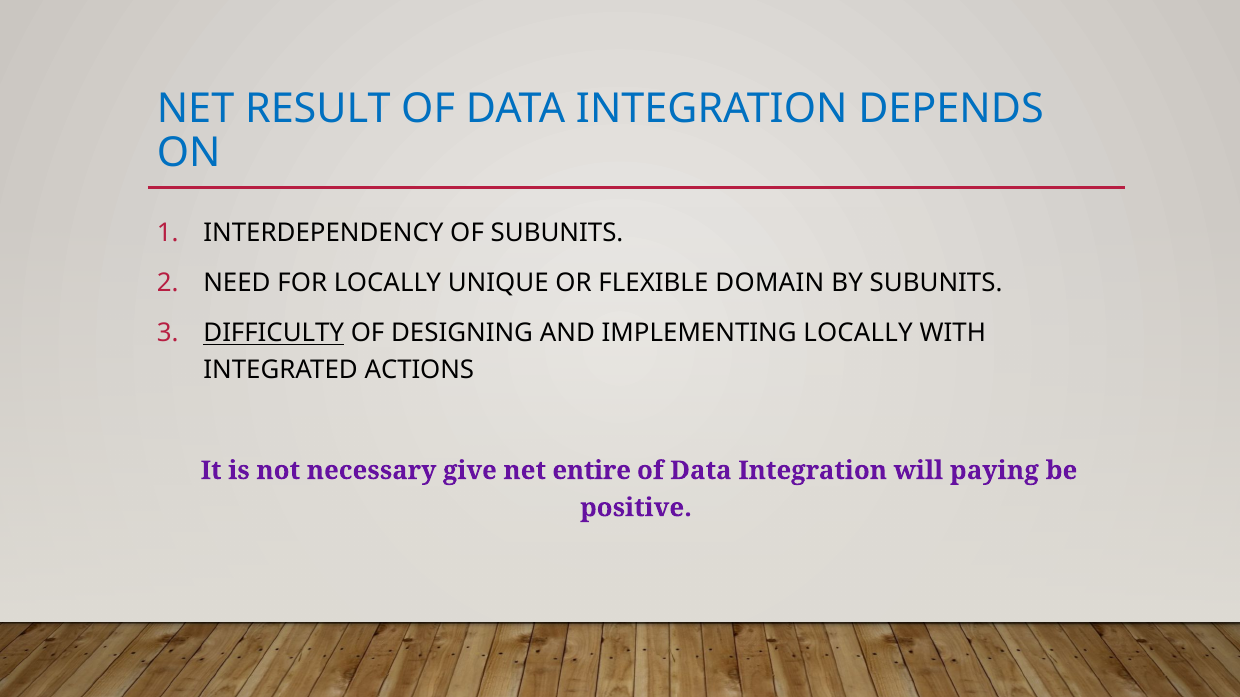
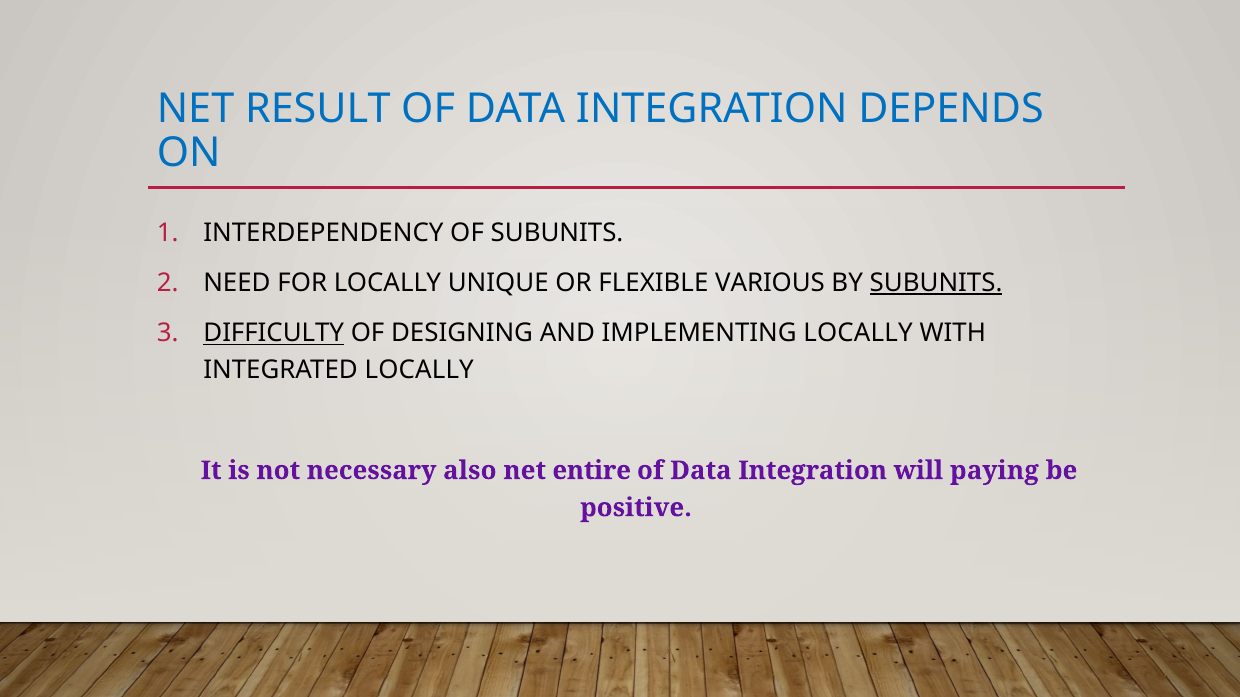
DOMAIN: DOMAIN -> VARIOUS
SUBUNITS at (936, 283) underline: none -> present
INTEGRATED ACTIONS: ACTIONS -> LOCALLY
give: give -> also
